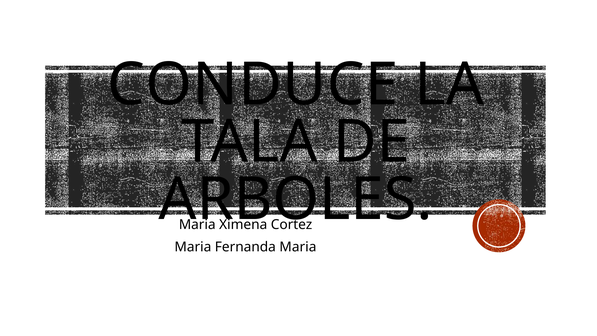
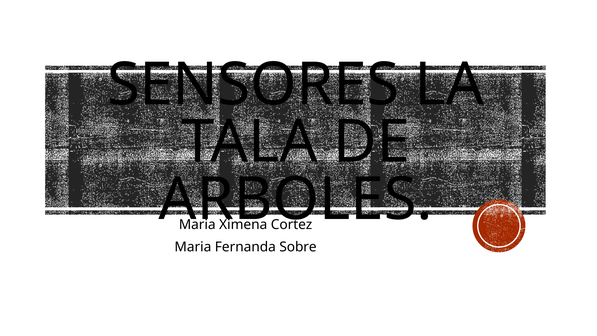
CONDUCE: CONDUCE -> SENSORES
Fernanda Maria: Maria -> Sobre
